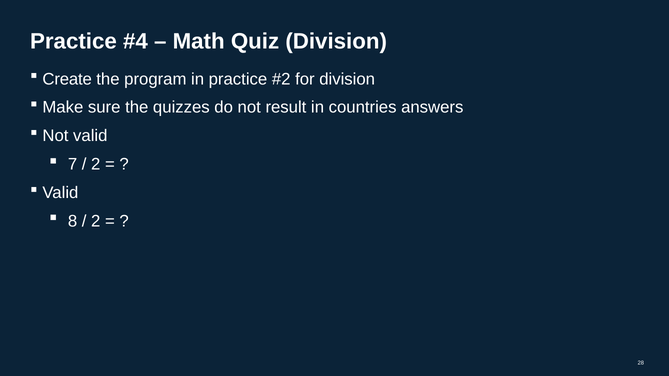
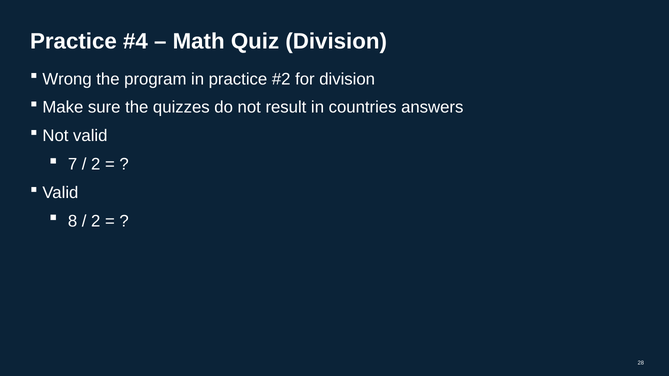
Create: Create -> Wrong
